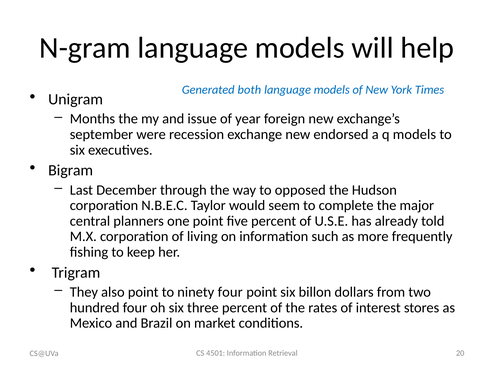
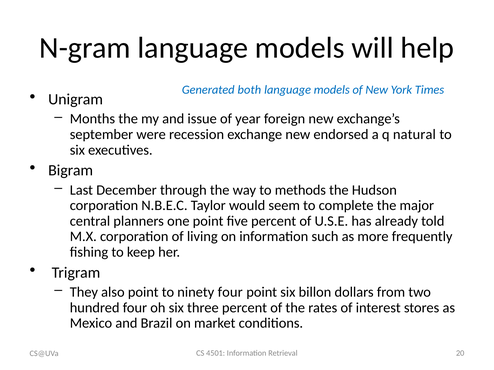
q models: models -> natural
opposed: opposed -> methods
